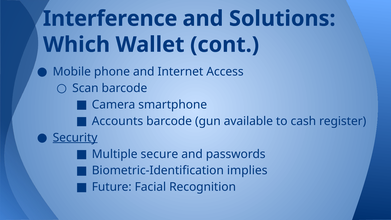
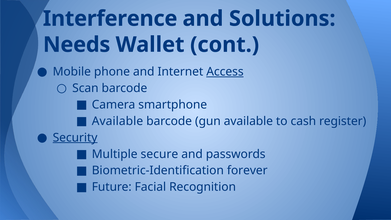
Which: Which -> Needs
Access underline: none -> present
Accounts at (117, 121): Accounts -> Available
implies: implies -> forever
